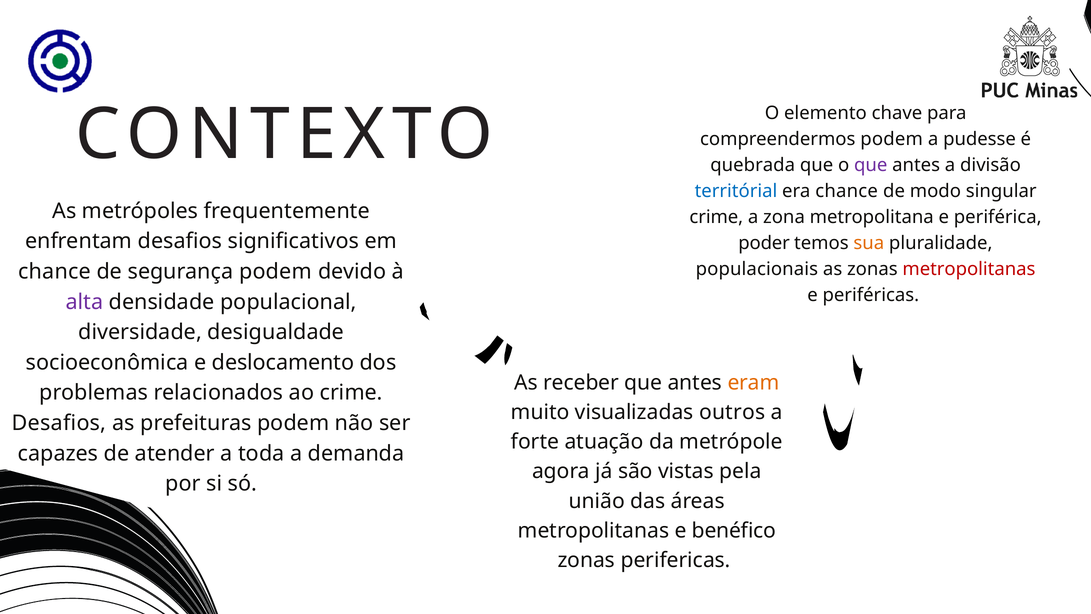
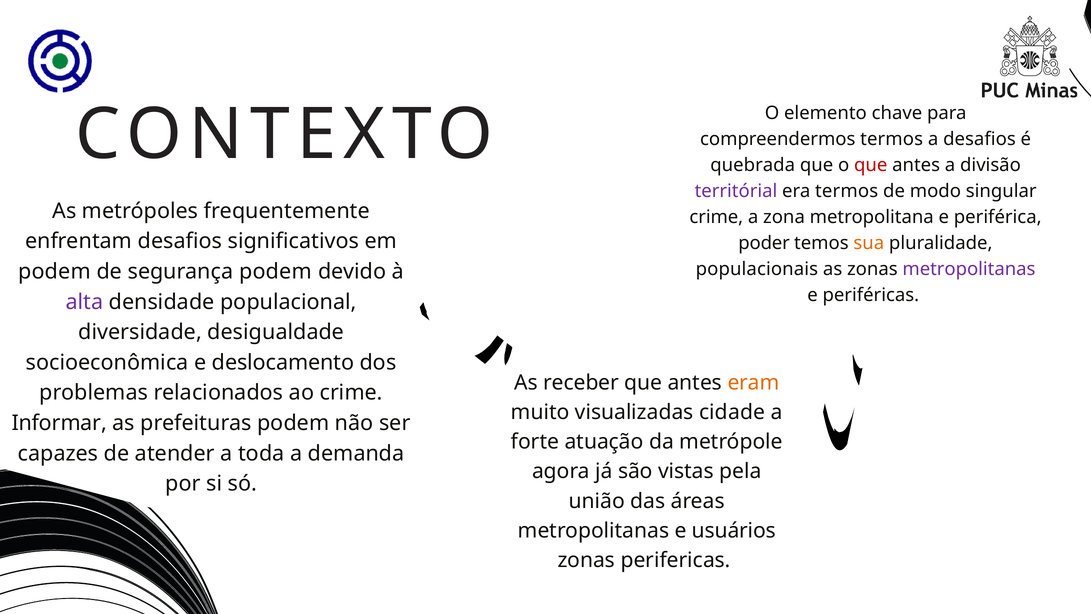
compreendermos podem: podem -> termos
a pudesse: pudesse -> desafios
que at (871, 165) colour: purple -> red
territórial colour: blue -> purple
era chance: chance -> termos
metropolitanas at (969, 269) colour: red -> purple
chance at (55, 272): chance -> podem
outros: outros -> cidade
Desafios at (59, 423): Desafios -> Informar
benéfico: benéfico -> usuários
